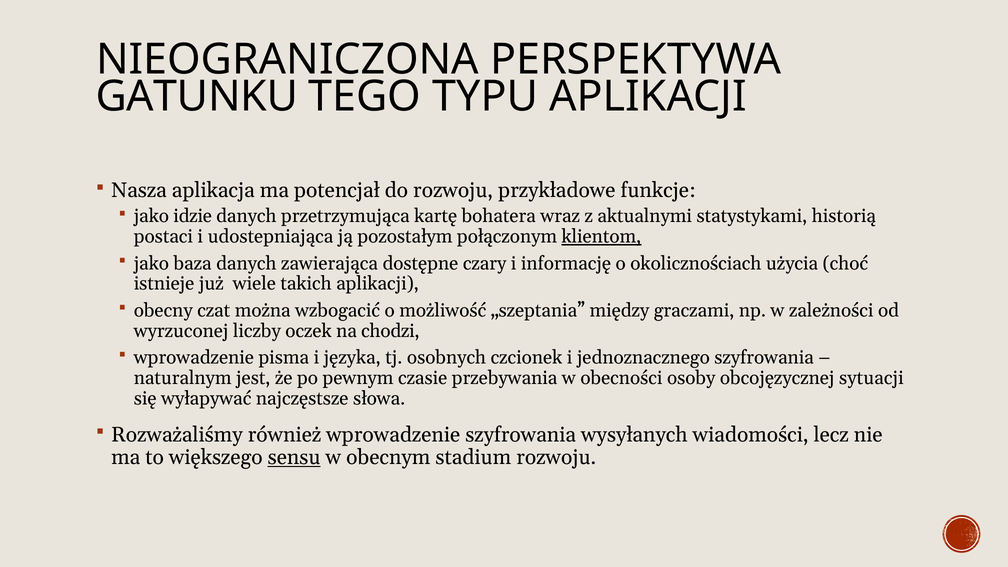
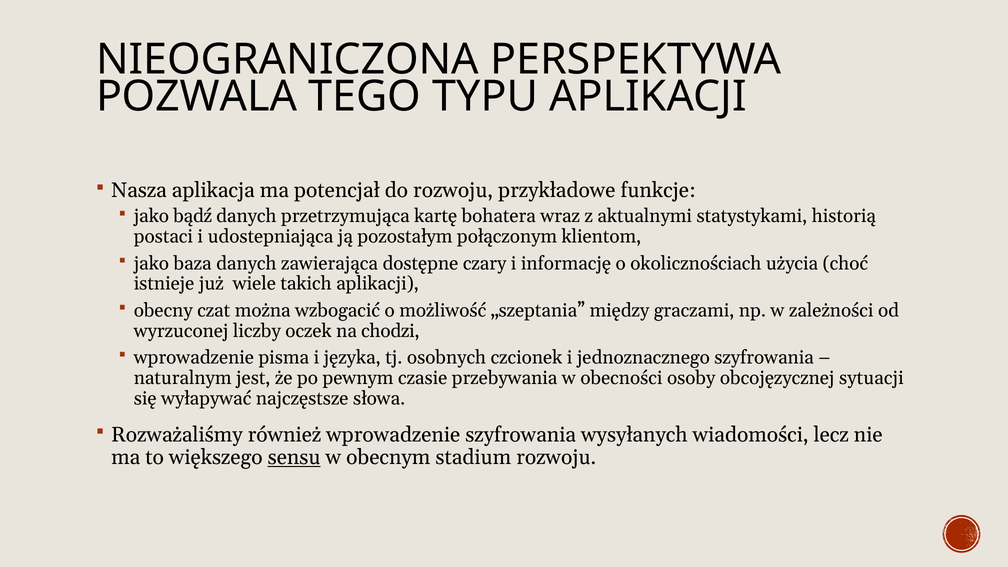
GATUNKU: GATUNKU -> POZWALA
idzie: idzie -> bądź
klientom underline: present -> none
